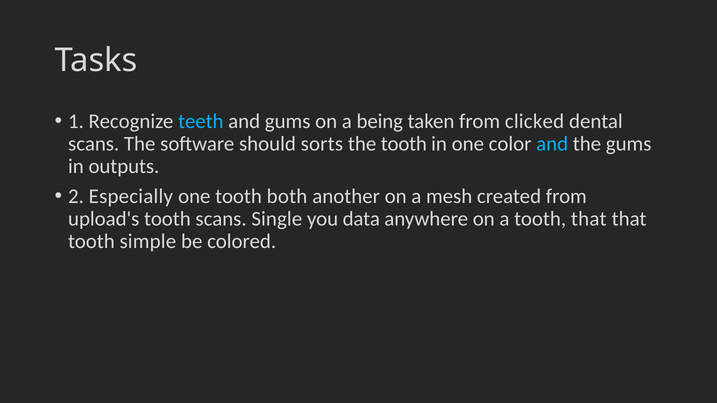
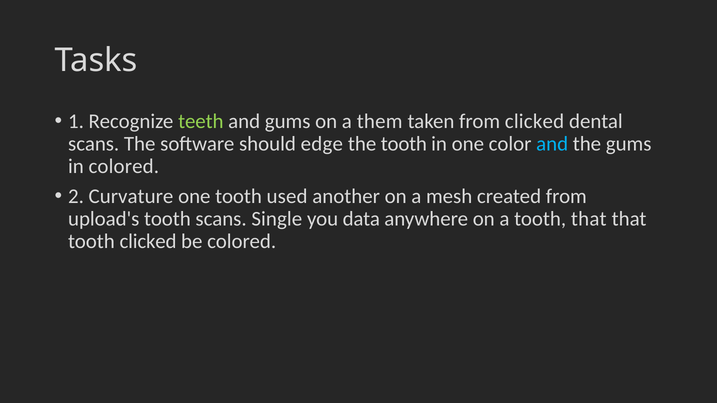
teeth colour: light blue -> light green
being: being -> them
sorts: sorts -> edge
in outputs: outputs -> colored
Especially: Especially -> Curvature
both: both -> used
tooth simple: simple -> clicked
